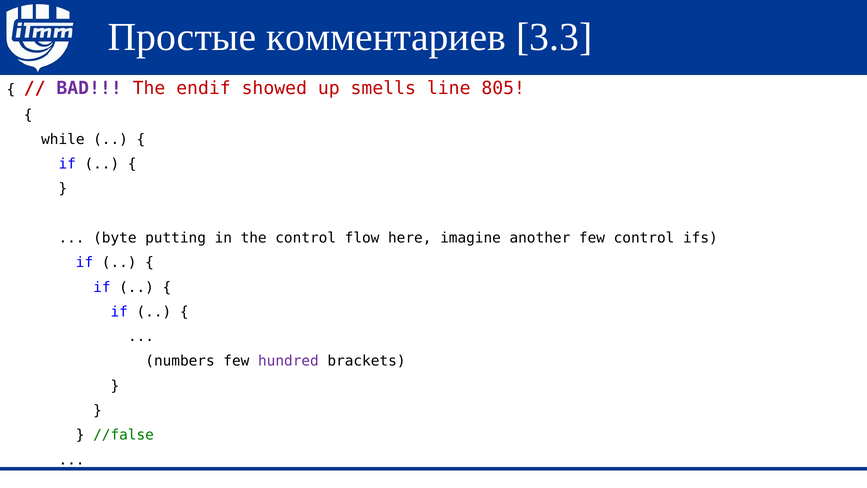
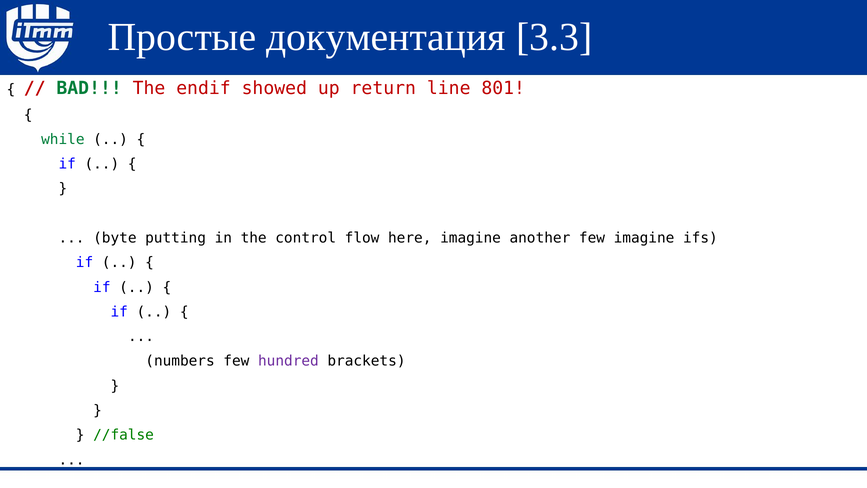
комментариев: комментариев -> документация
BAD colour: purple -> green
smells: smells -> return
805: 805 -> 801
while colour: black -> green
few control: control -> imagine
